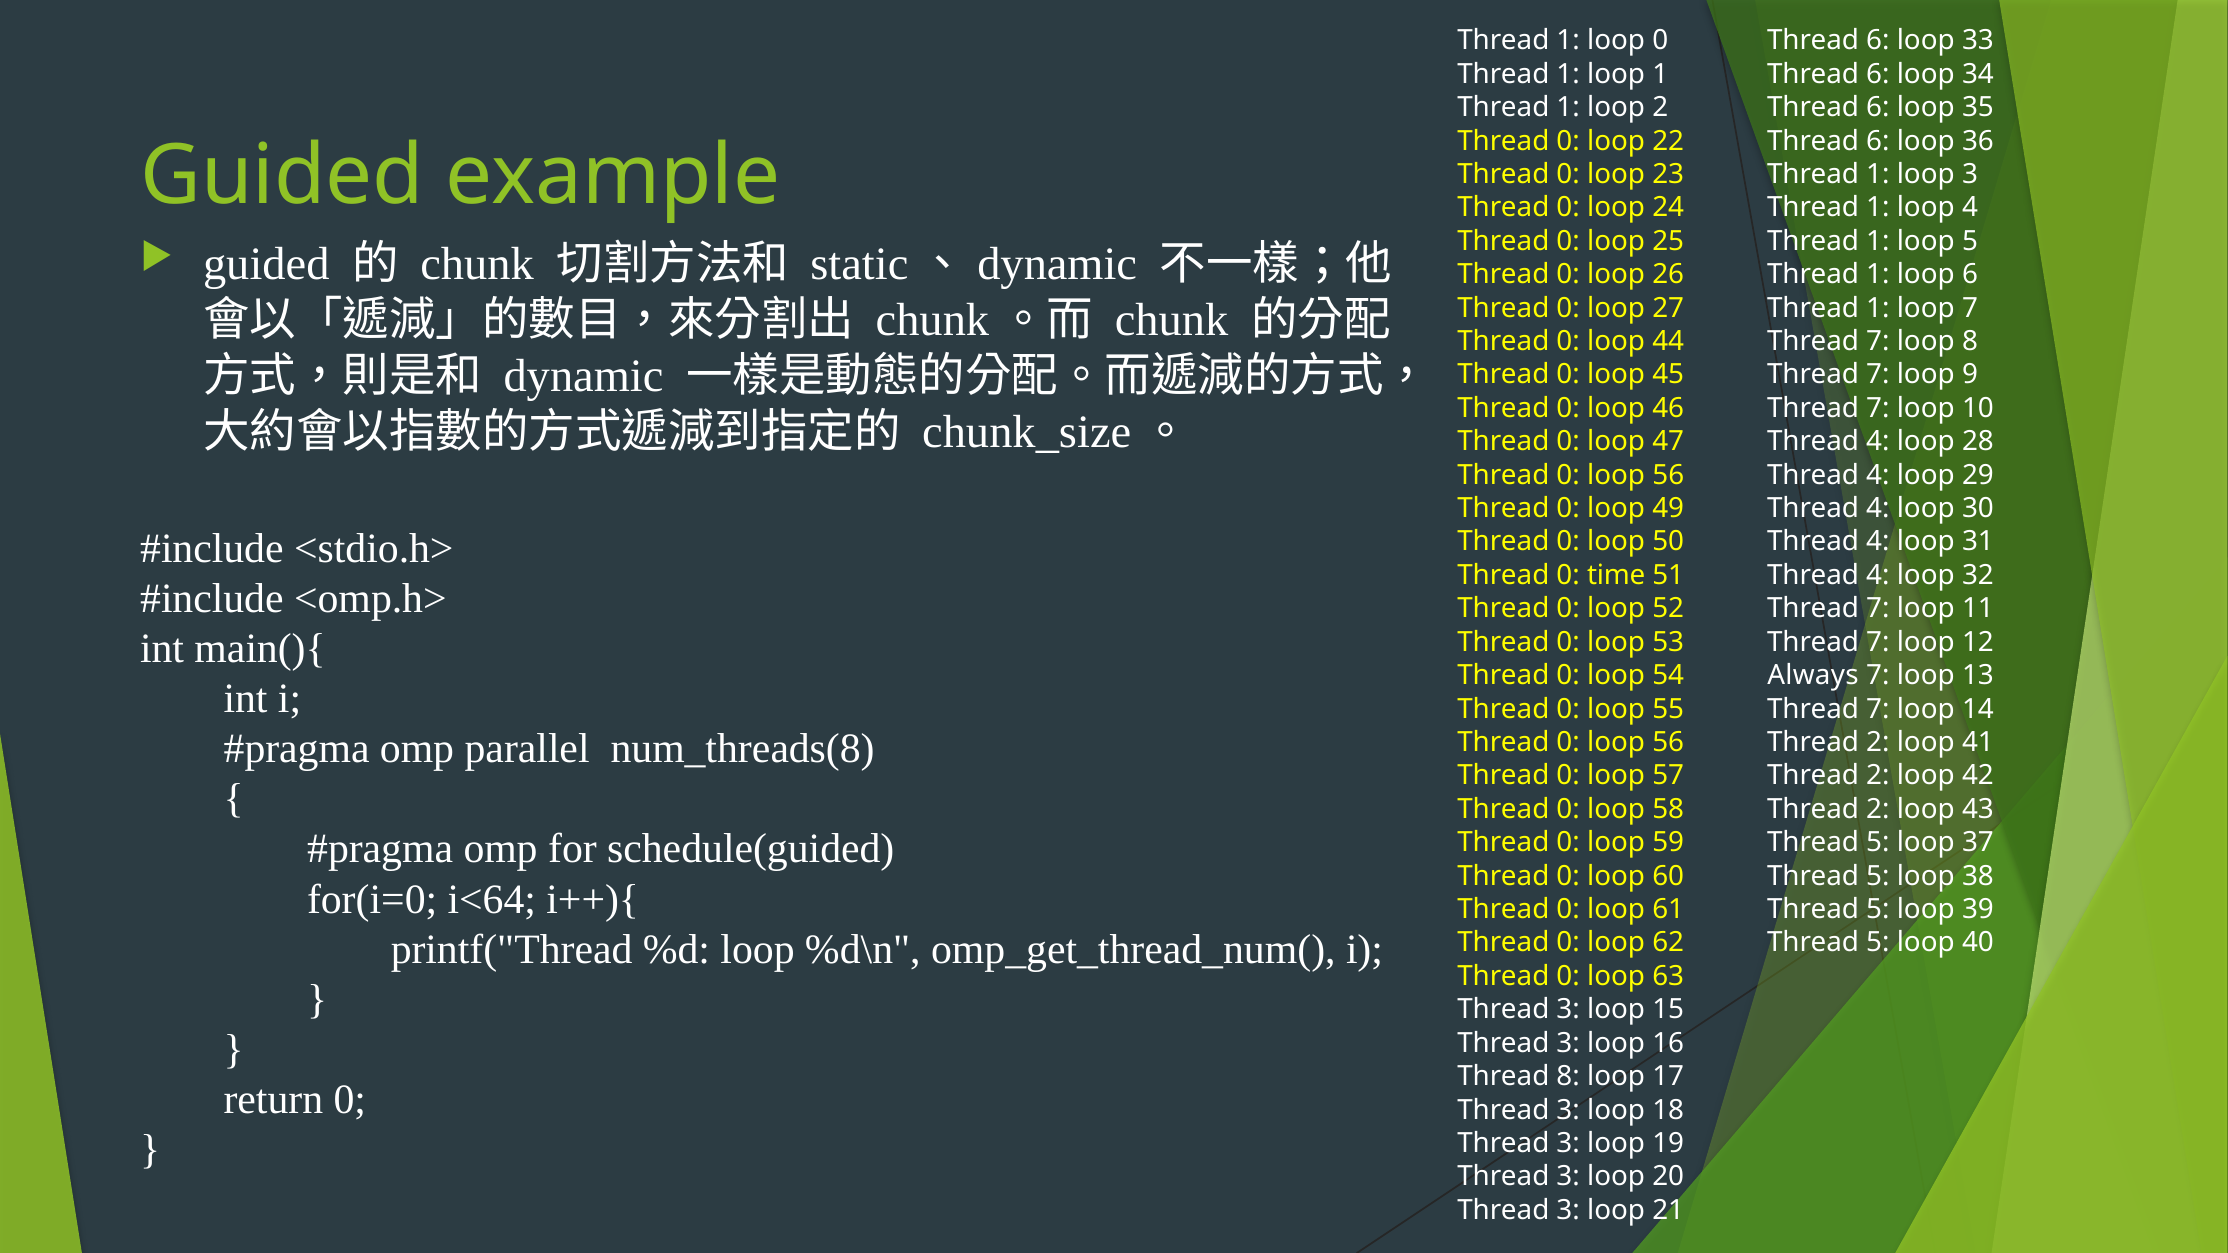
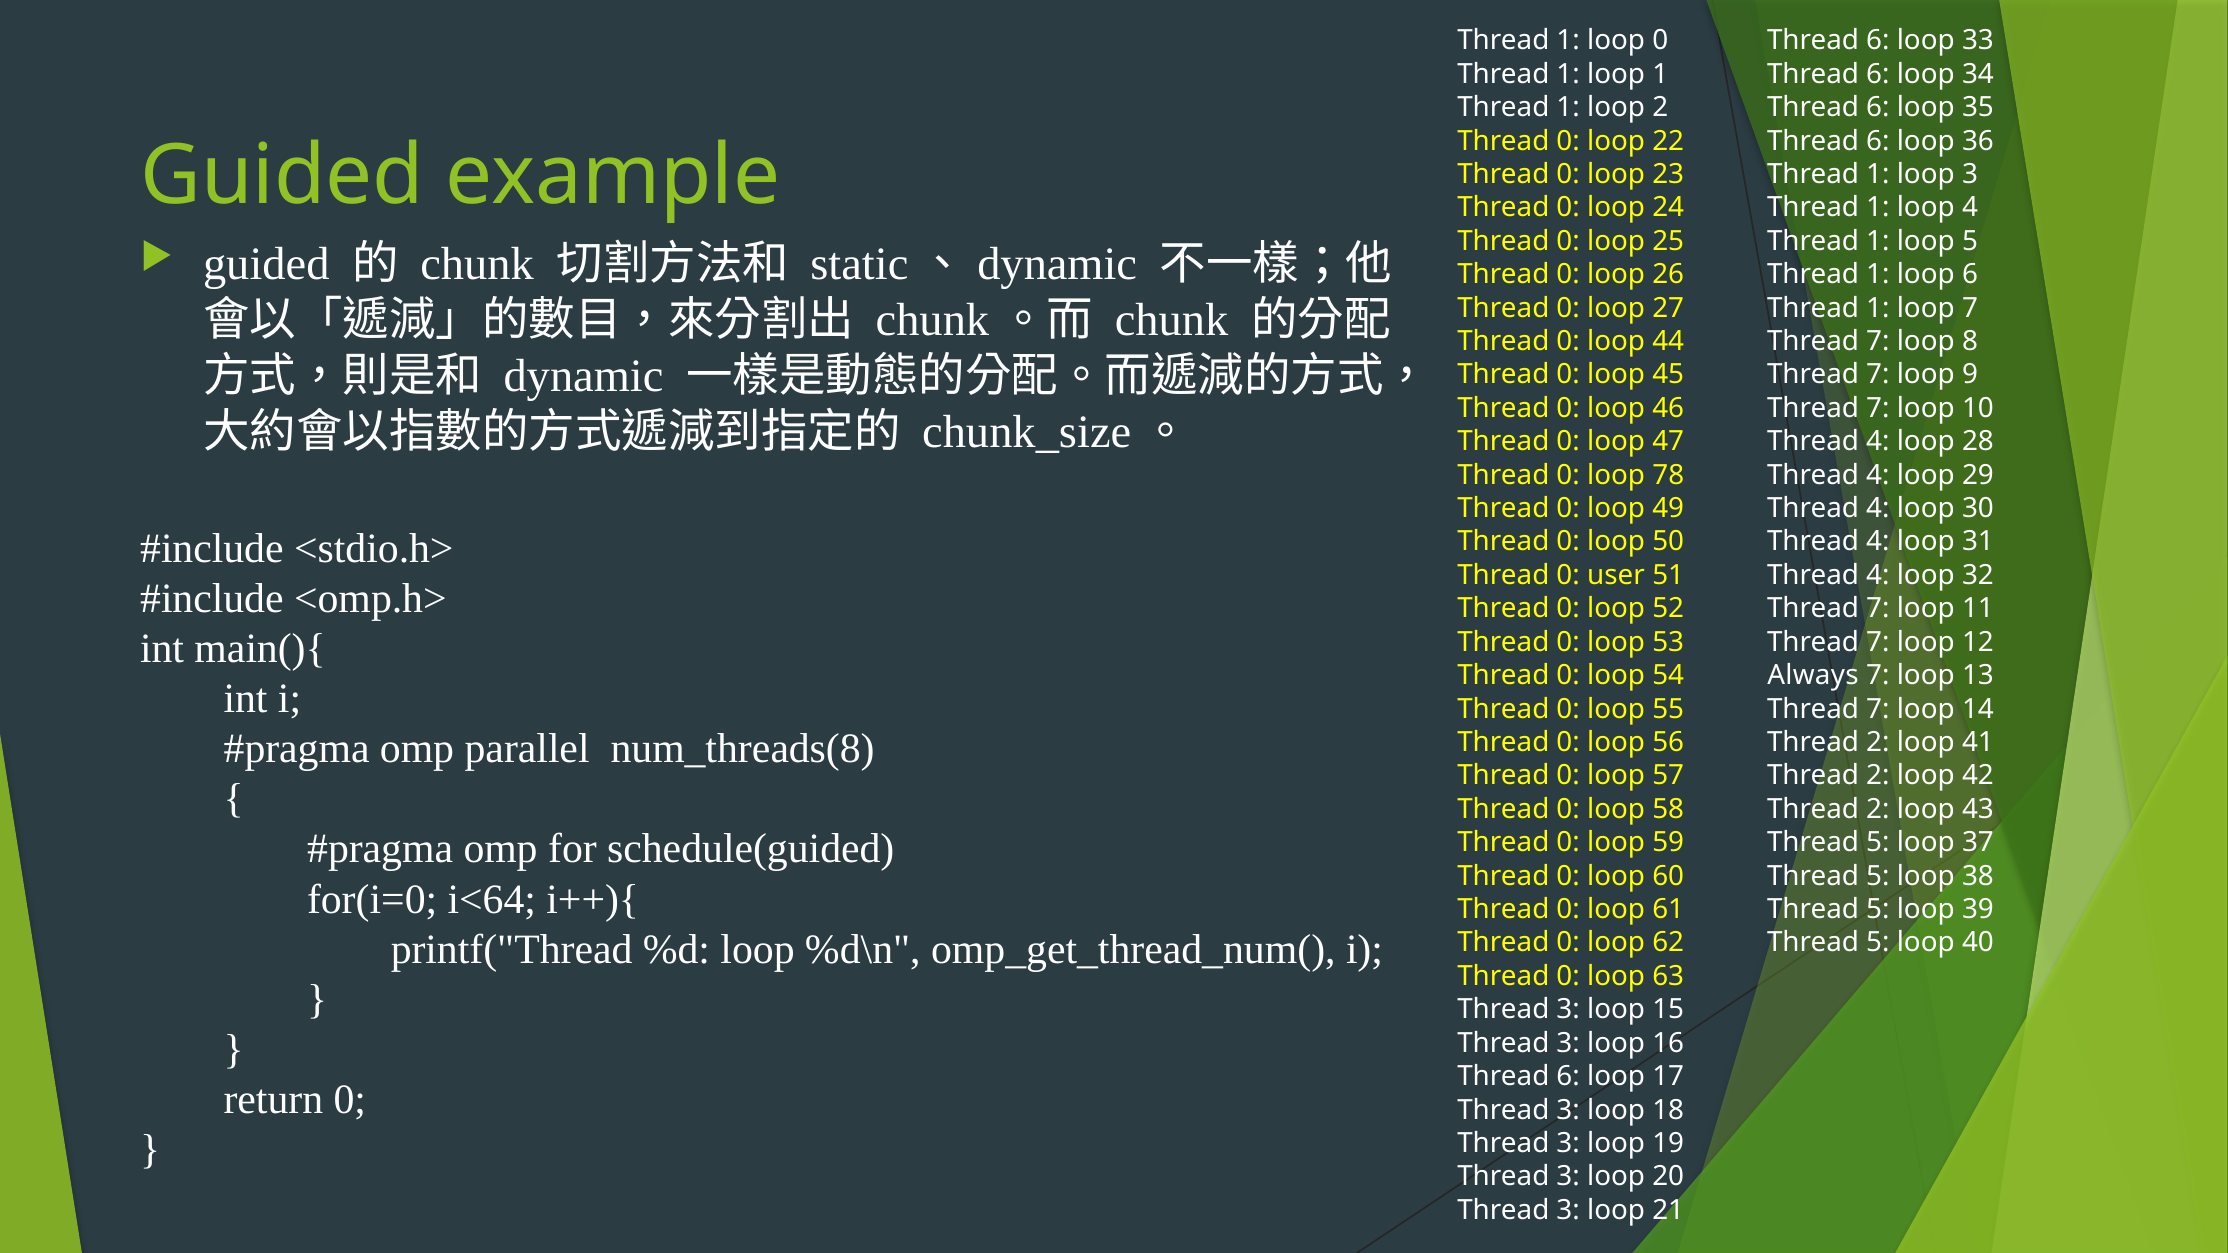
56 at (1668, 475): 56 -> 78
time: time -> user
8 at (1568, 1077): 8 -> 6
